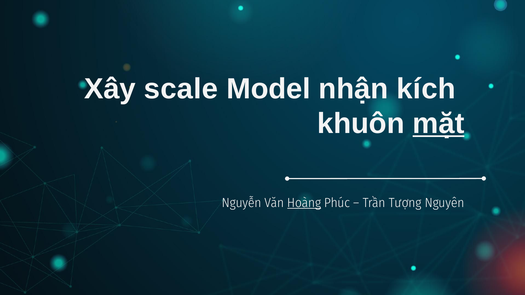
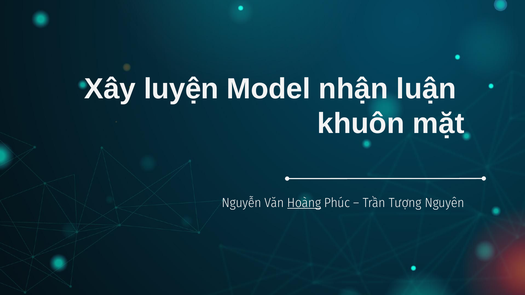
scale: scale -> luyện
kích: kích -> luận
mặt underline: present -> none
